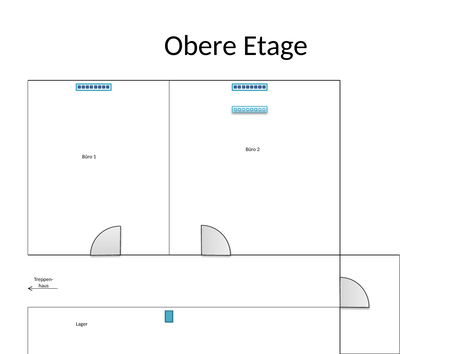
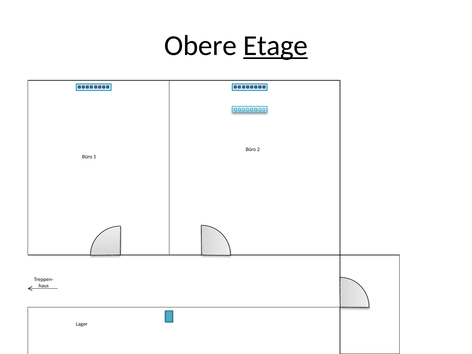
Etage underline: none -> present
